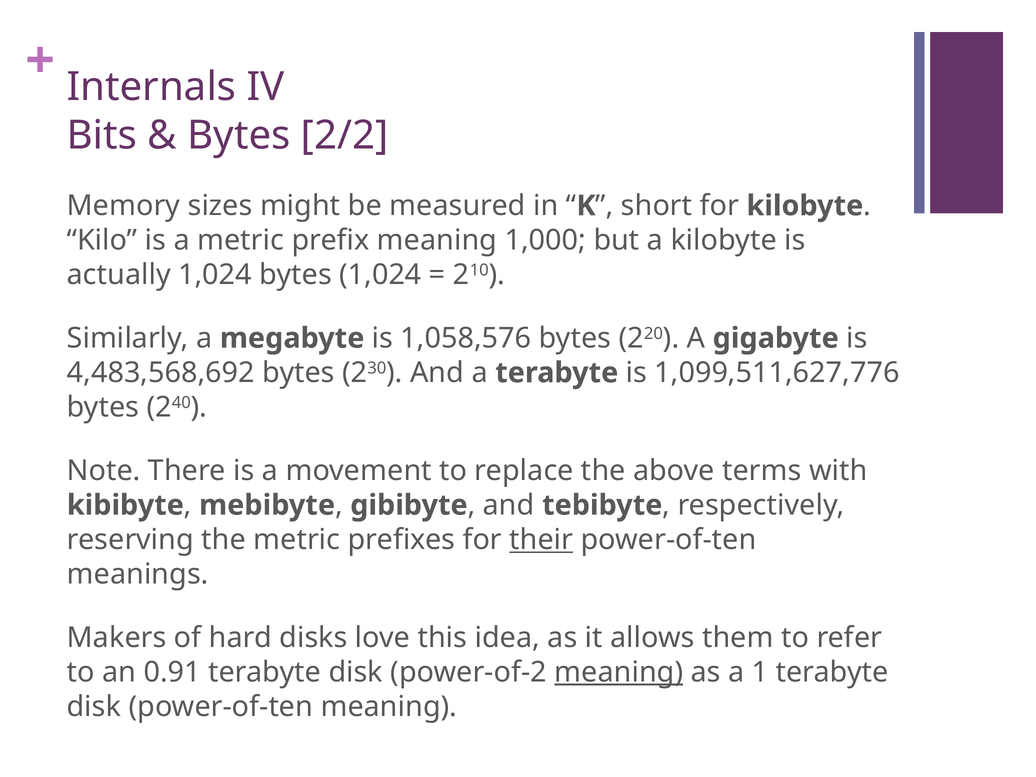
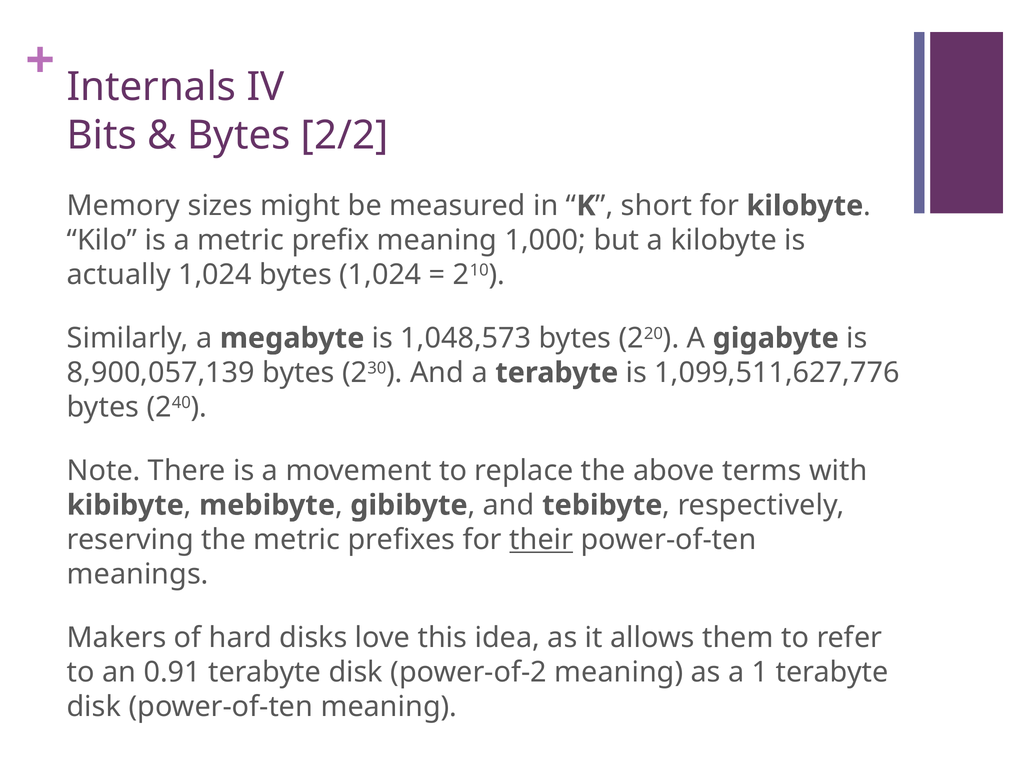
1,058,576: 1,058,576 -> 1,048,573
4,483,568,692: 4,483,568,692 -> 8,900,057,139
meaning at (619, 672) underline: present -> none
